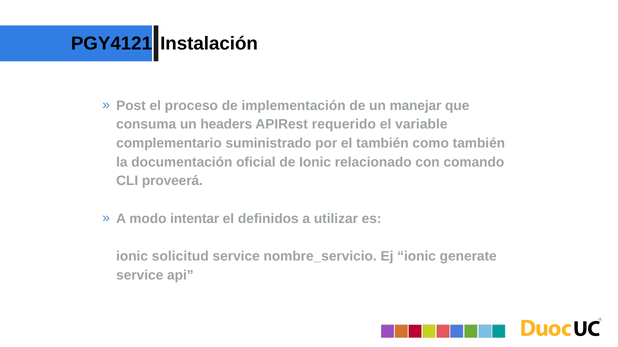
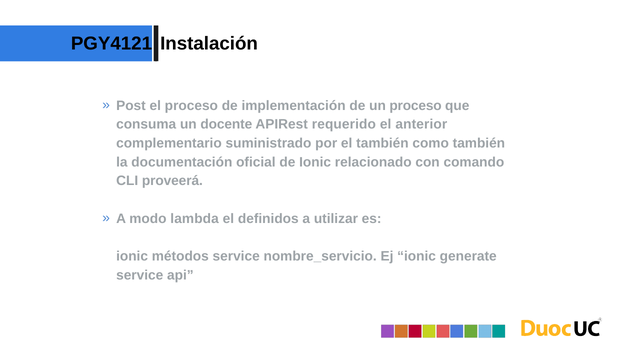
un manejar: manejar -> proceso
headers: headers -> docente
variable: variable -> anterior
intentar: intentar -> lambda
solicitud: solicitud -> métodos
